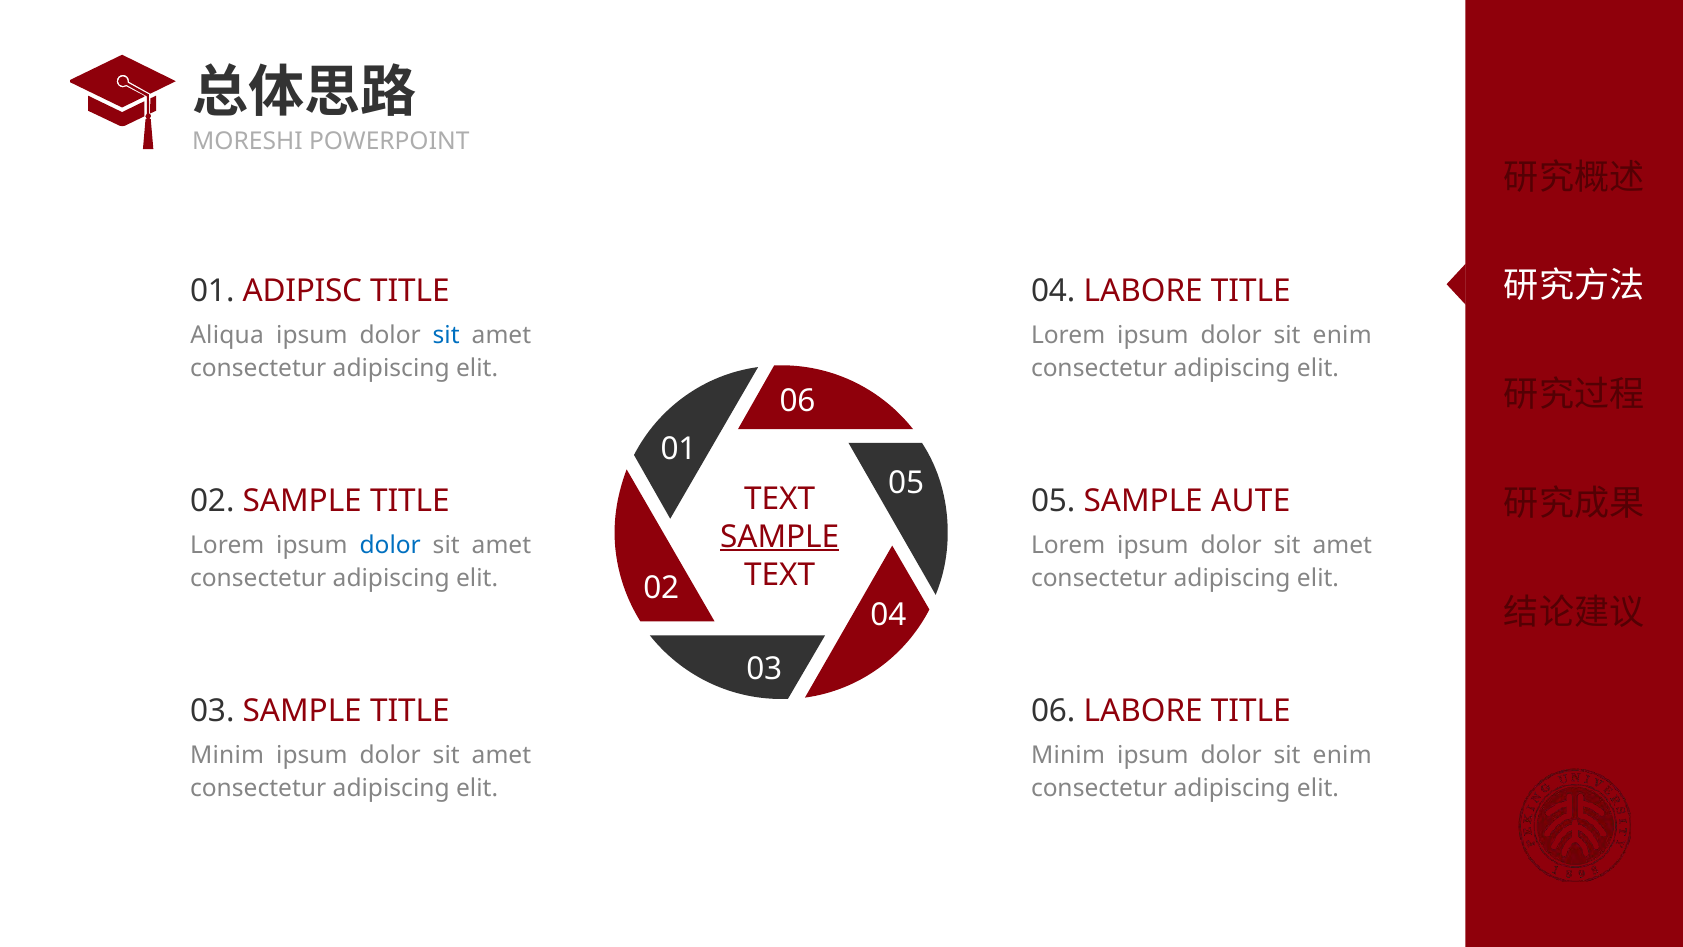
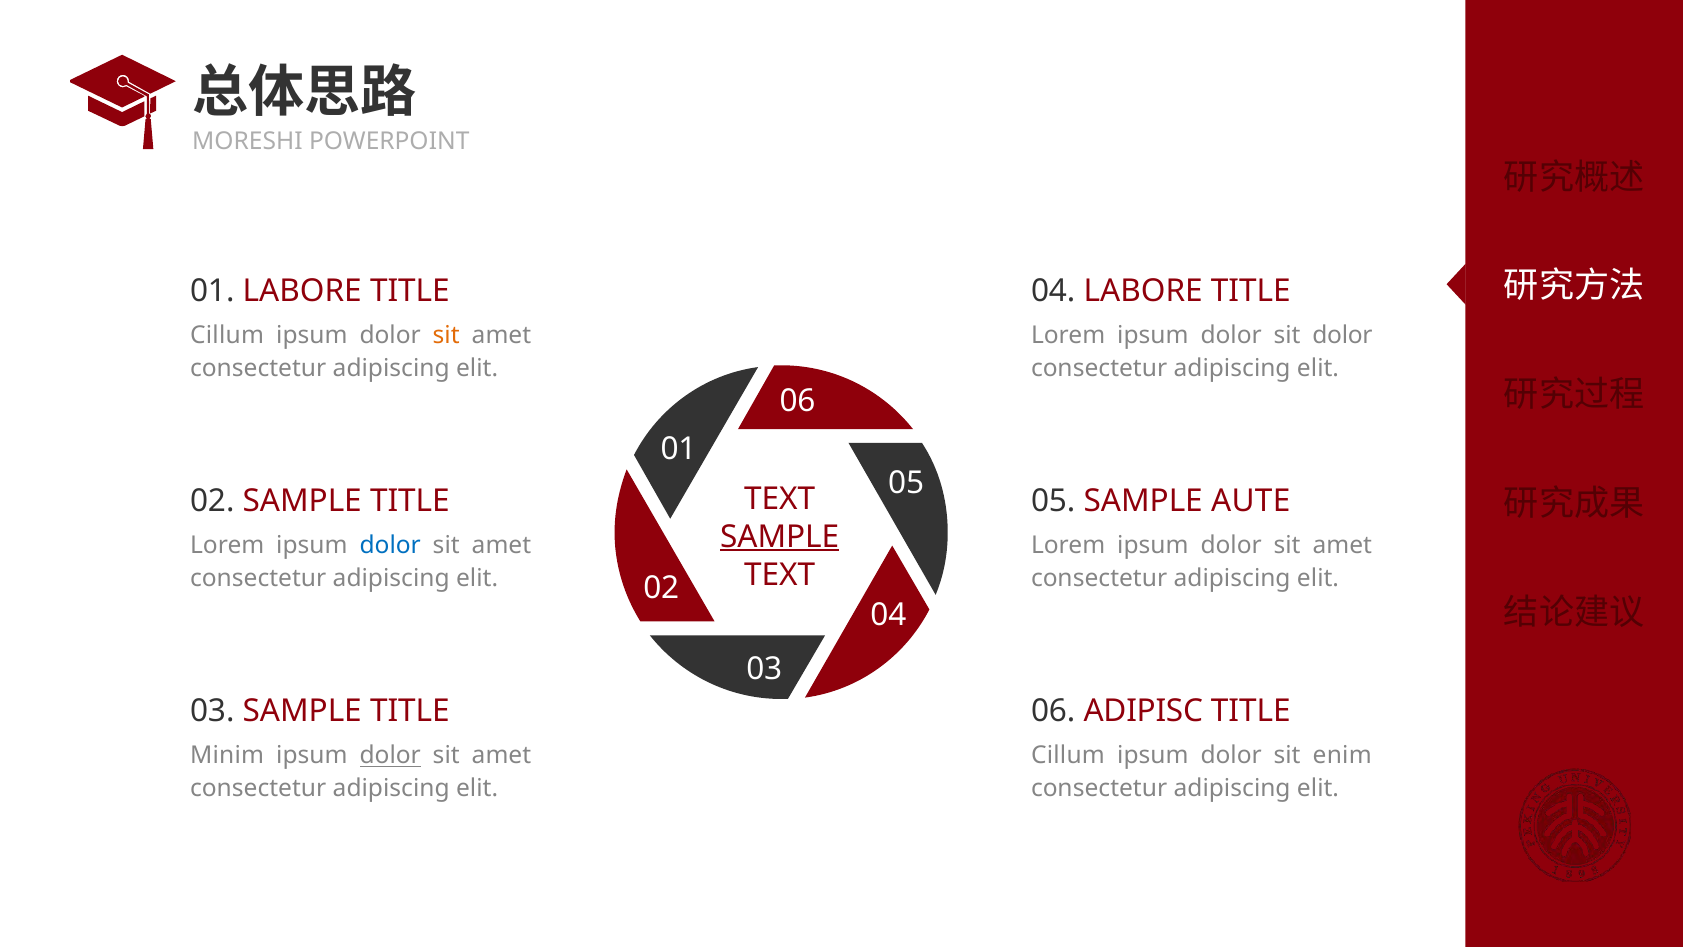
01 ADIPISC: ADIPISC -> LABORE
Aliqua at (227, 336): Aliqua -> Cillum
sit at (446, 336) colour: blue -> orange
enim at (1342, 336): enim -> dolor
06 LABORE: LABORE -> ADIPISC
dolor at (390, 755) underline: none -> present
Minim at (1068, 755): Minim -> Cillum
